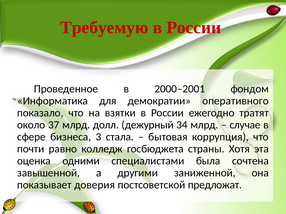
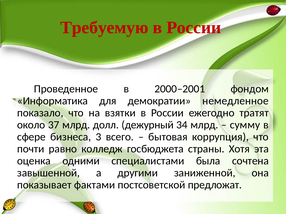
оперативного: оперативного -> немедленное
случае: случае -> сумму
стала: стала -> всего
доверия: доверия -> фактами
